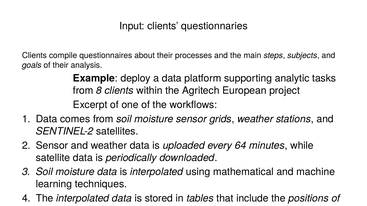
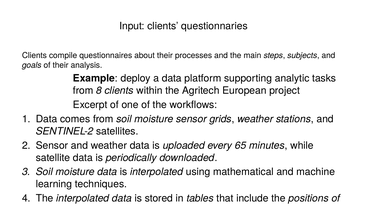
64: 64 -> 65
